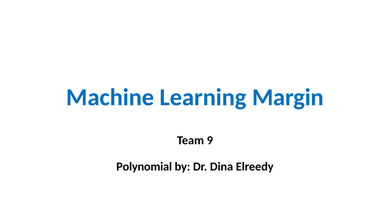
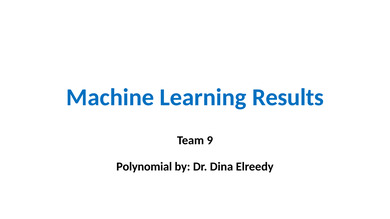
Margin: Margin -> Results
